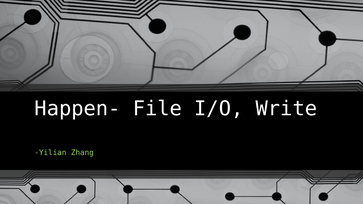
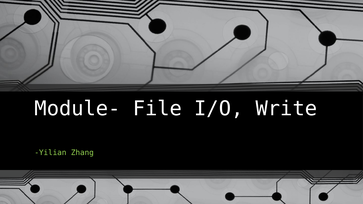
Happen-: Happen- -> Module-
